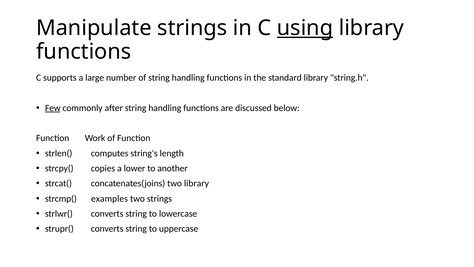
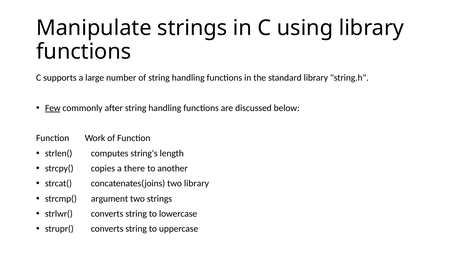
using underline: present -> none
lower: lower -> there
examples: examples -> argument
